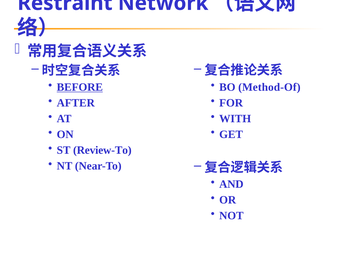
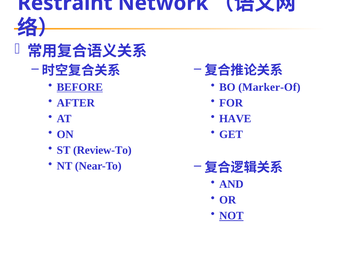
Method-Of: Method-Of -> Marker-Of
WITH: WITH -> HAVE
NOT underline: none -> present
